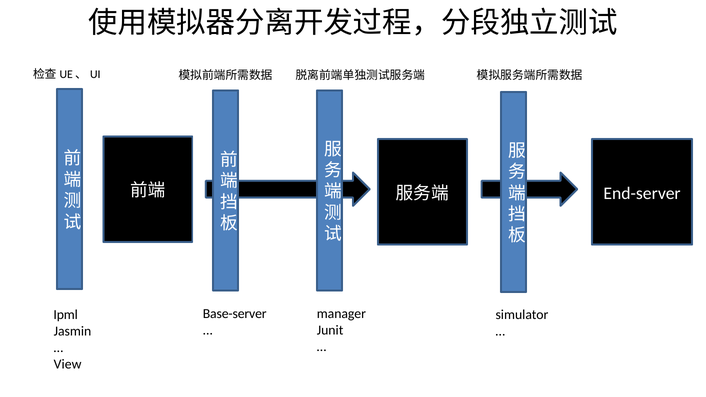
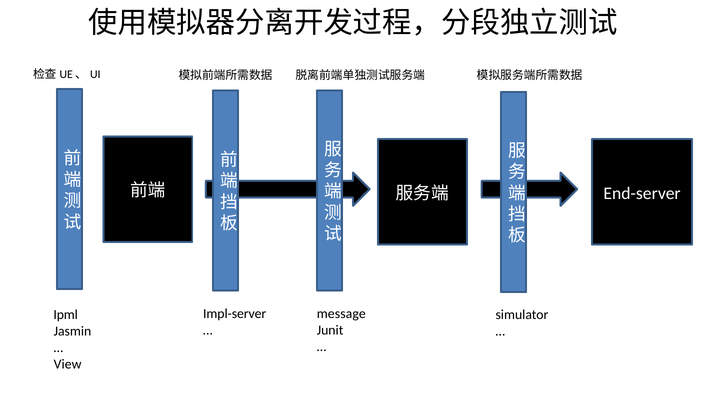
Base-server: Base-server -> Impl-server
manager: manager -> message
